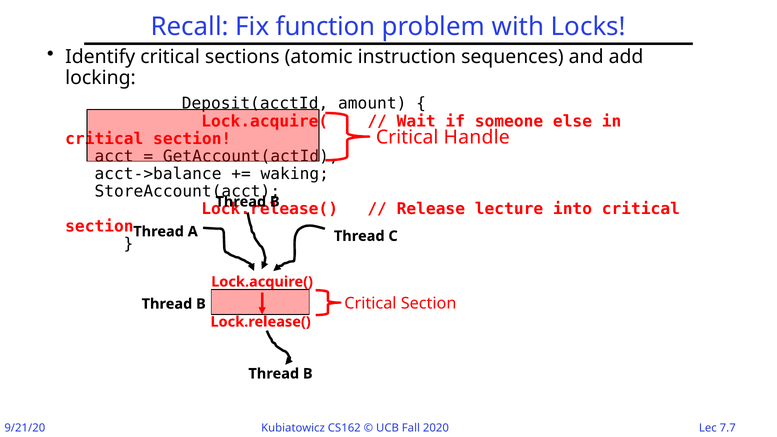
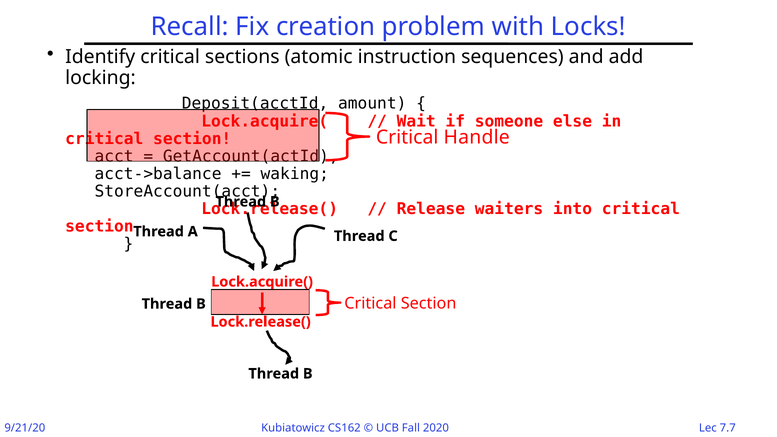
function: function -> creation
lecture: lecture -> waiters
